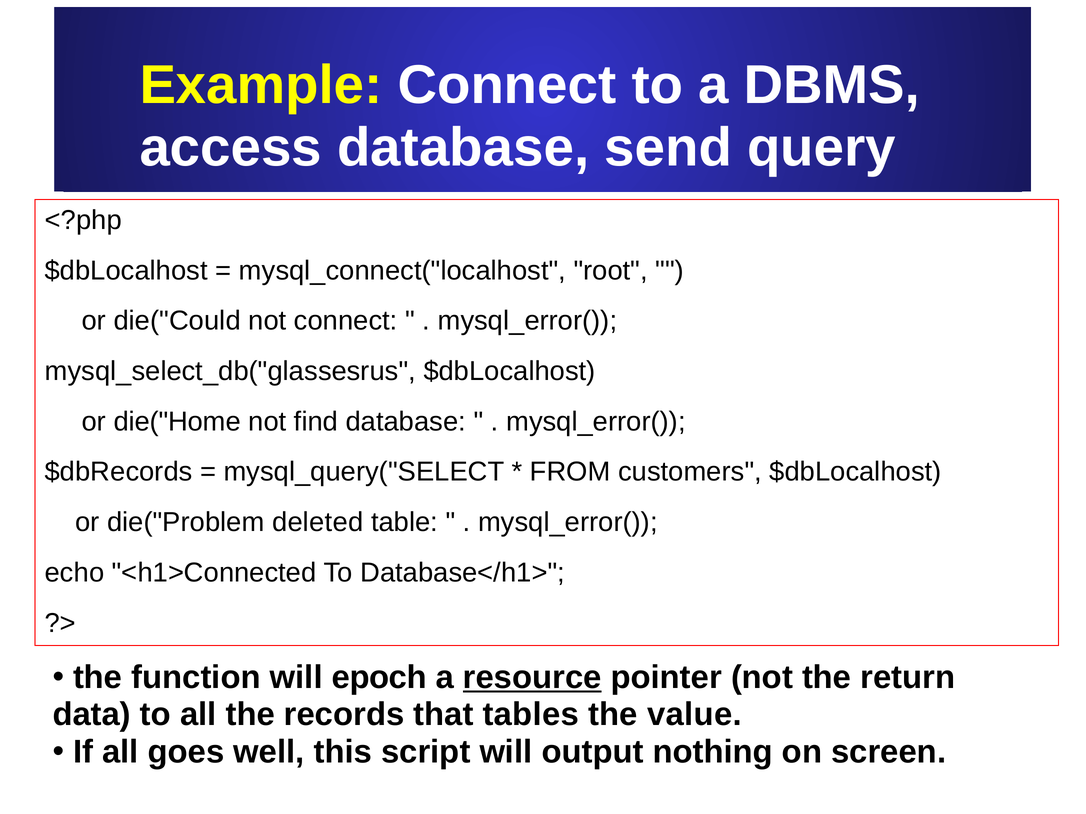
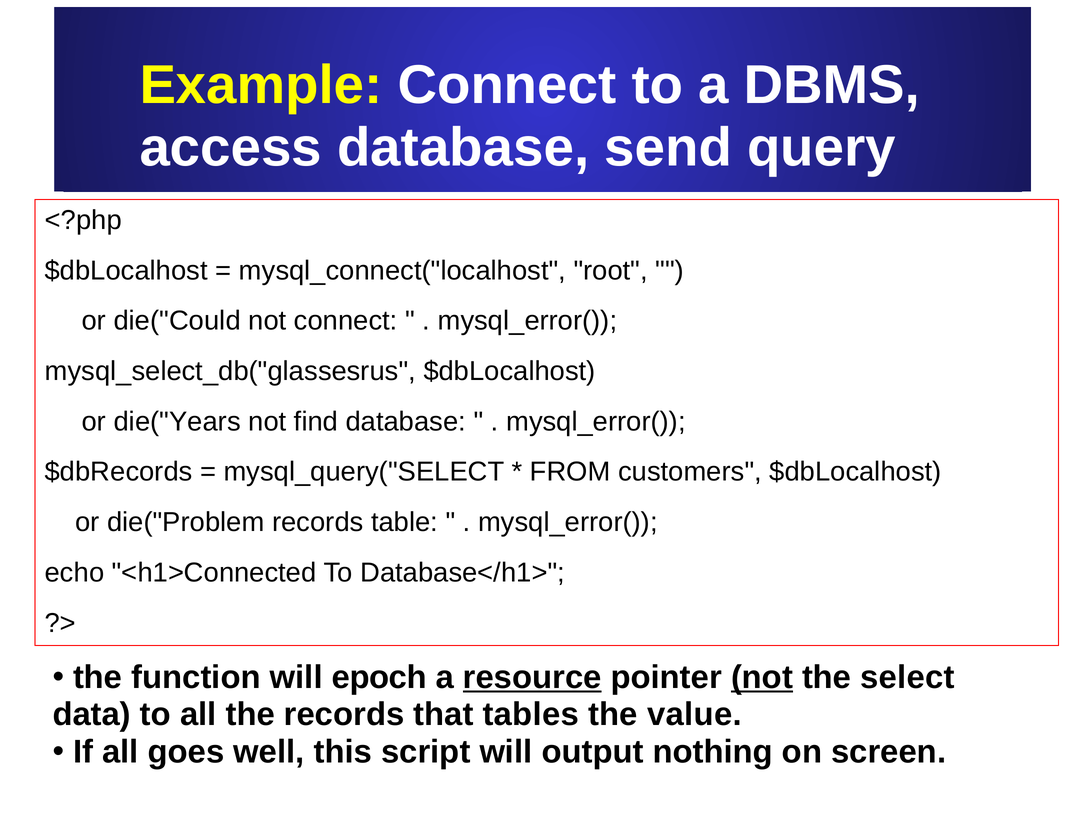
die("Home: die("Home -> die("Years
die("Problem deleted: deleted -> records
not at (762, 678) underline: none -> present
return: return -> select
